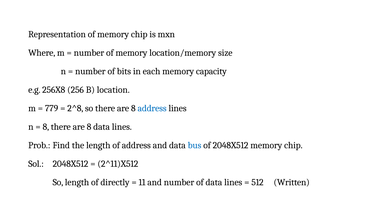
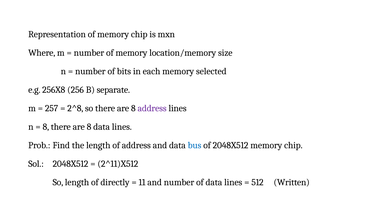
capacity: capacity -> selected
location: location -> separate
779: 779 -> 257
address at (152, 108) colour: blue -> purple
